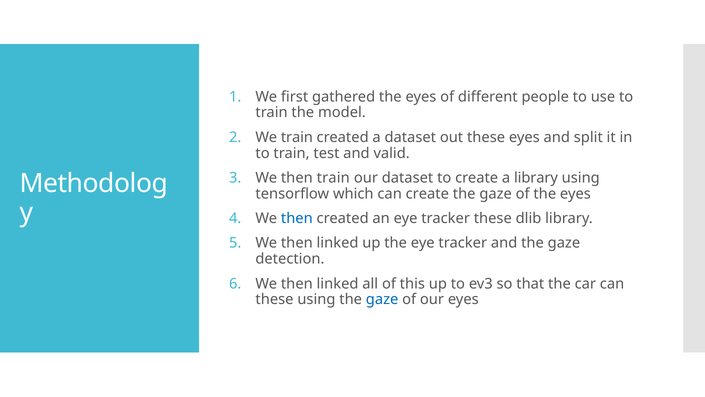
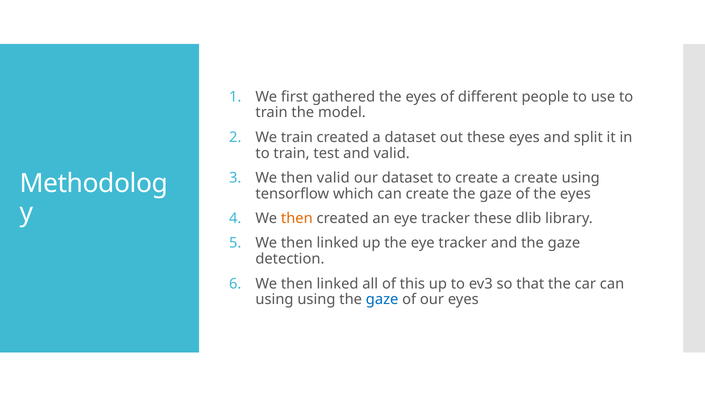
then train: train -> valid
a library: library -> create
then at (297, 218) colour: blue -> orange
these at (274, 299): these -> using
